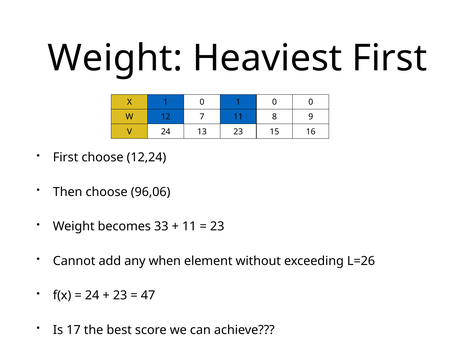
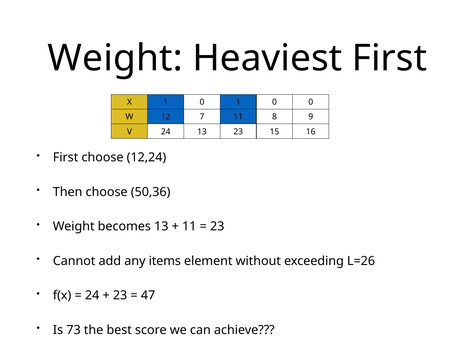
96,06: 96,06 -> 50,36
becomes 33: 33 -> 13
when: when -> items
17: 17 -> 73
